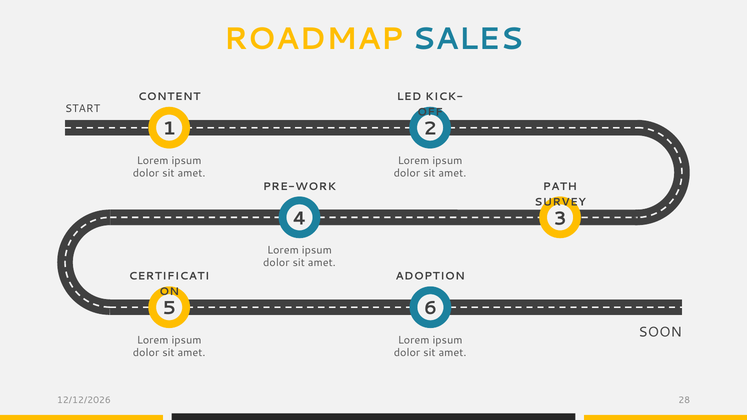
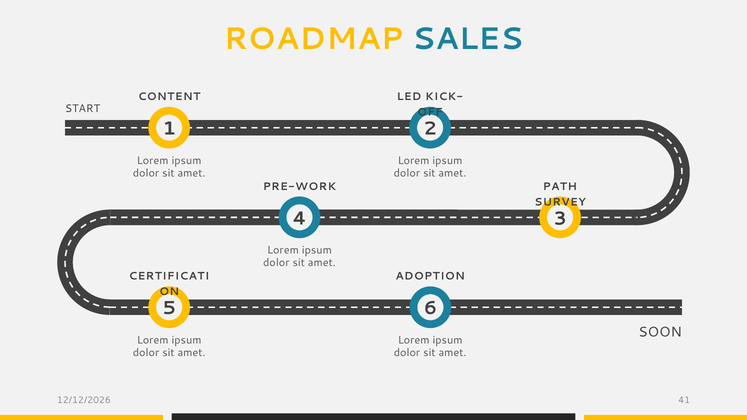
28: 28 -> 41
